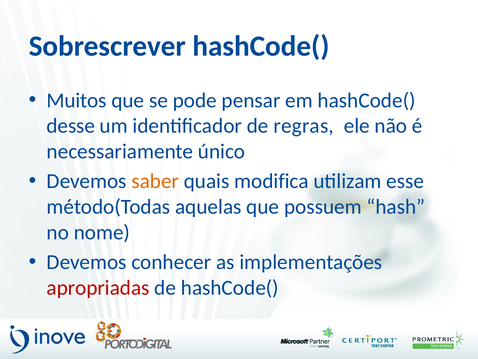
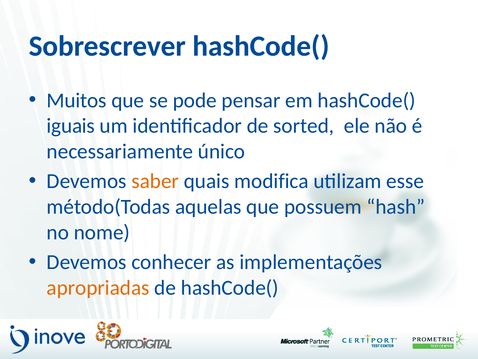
desse: desse -> iguais
regras: regras -> sorted
apropriadas colour: red -> orange
